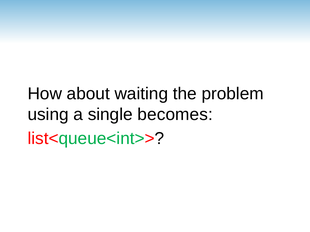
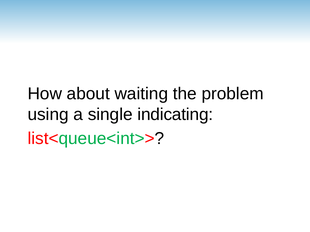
becomes: becomes -> indicating
